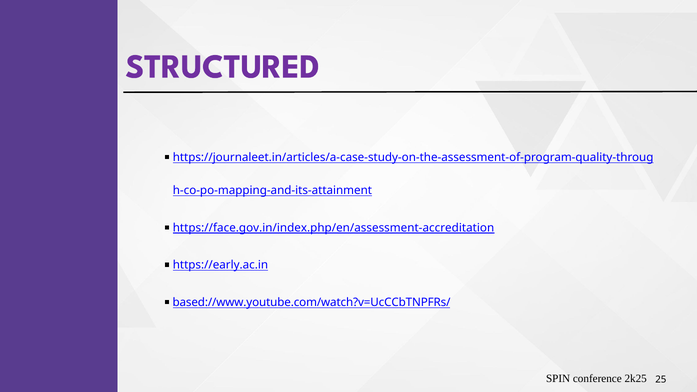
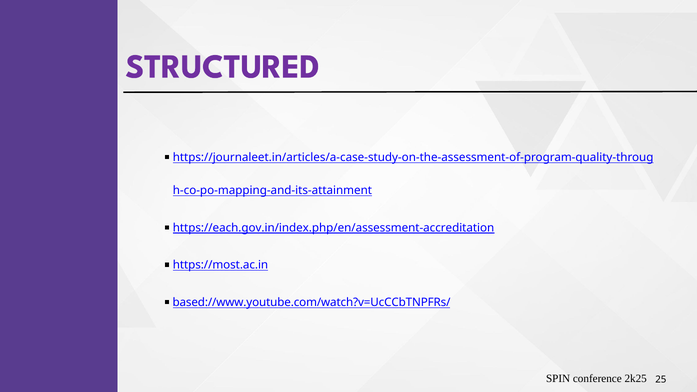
https://face.gov.in/index.php/en/assessment-accreditation: https://face.gov.in/index.php/en/assessment-accreditation -> https://each.gov.in/index.php/en/assessment-accreditation
https://early.ac.in: https://early.ac.in -> https://most.ac.in
